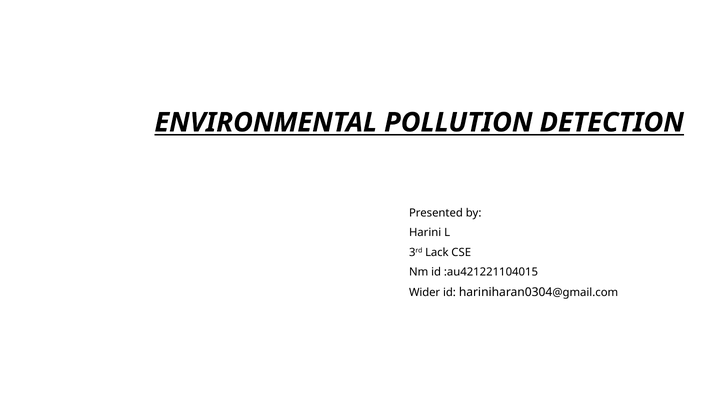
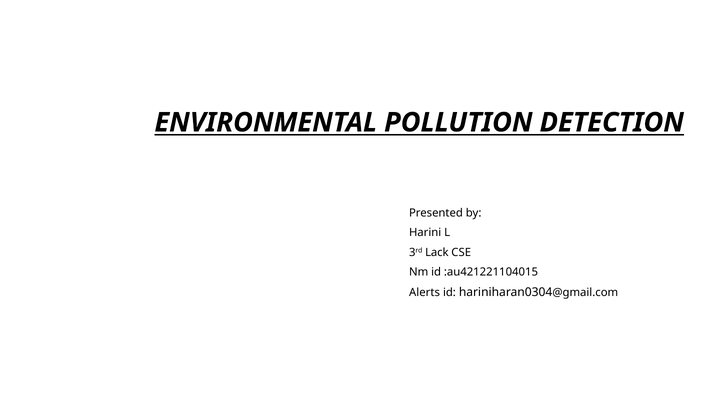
Wider: Wider -> Alerts
